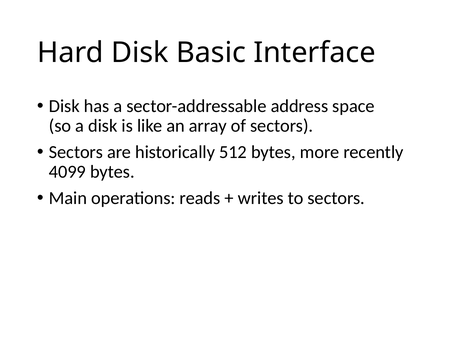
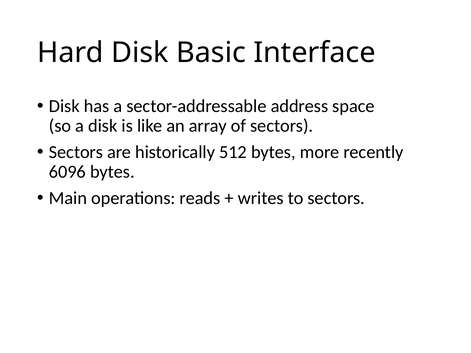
4099: 4099 -> 6096
